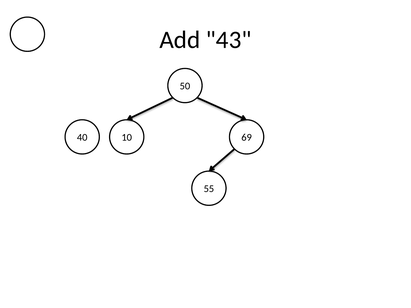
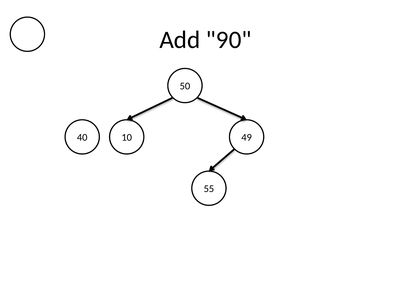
43: 43 -> 90
69: 69 -> 49
